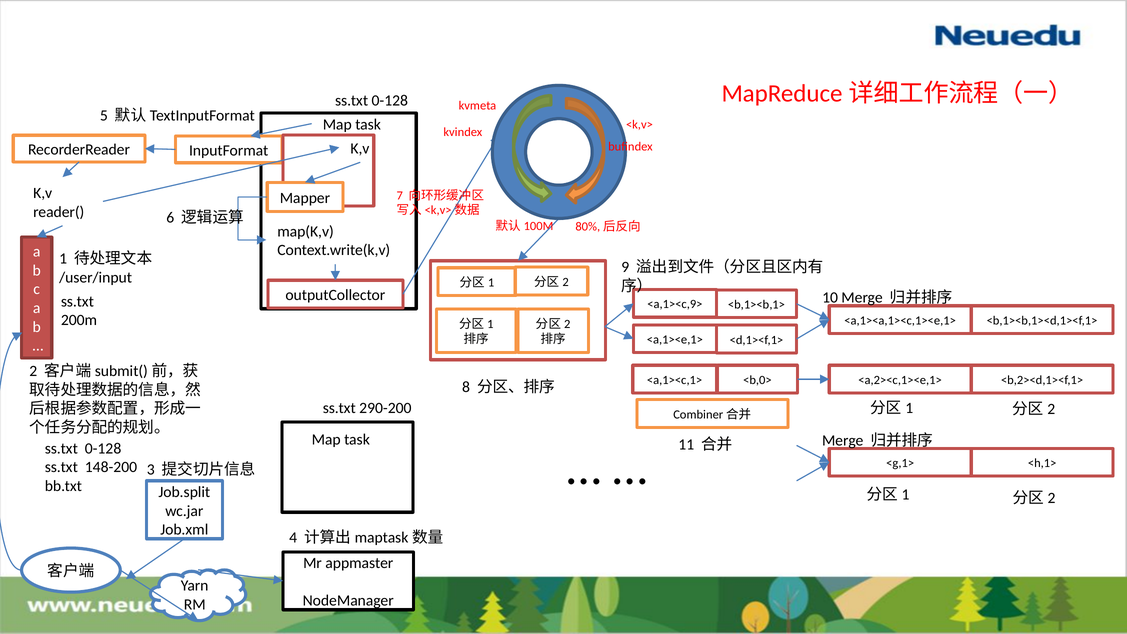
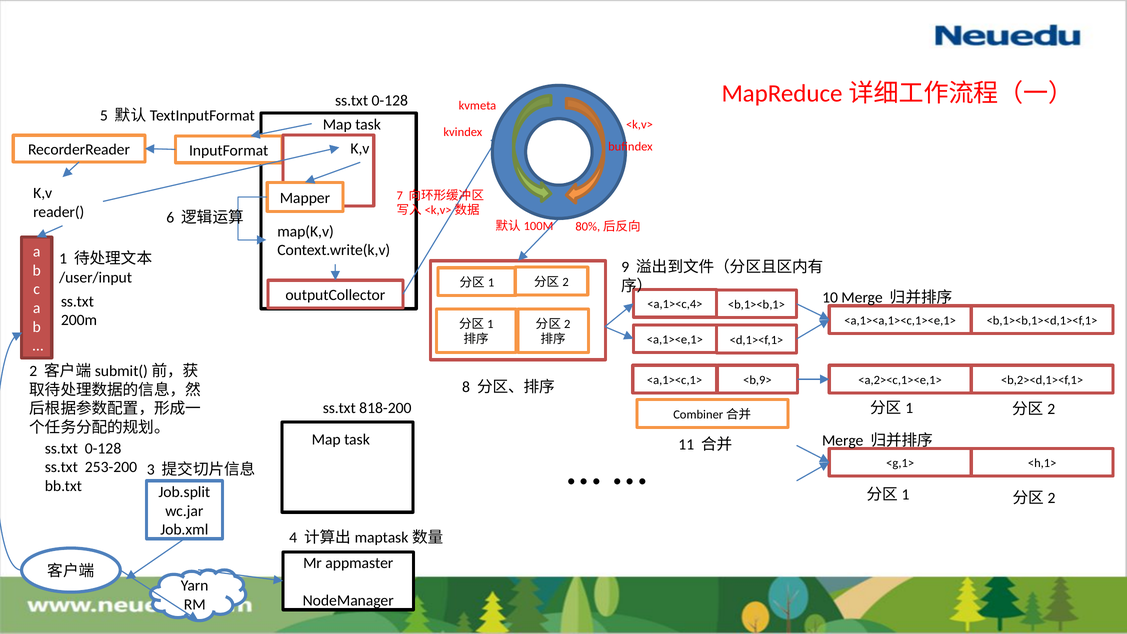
<a,1><c,9>: <a,1><c,9> -> <a,1><c,4>
<b,0>: <b,0> -> <b,9>
290-200: 290-200 -> 818-200
148-200: 148-200 -> 253-200
